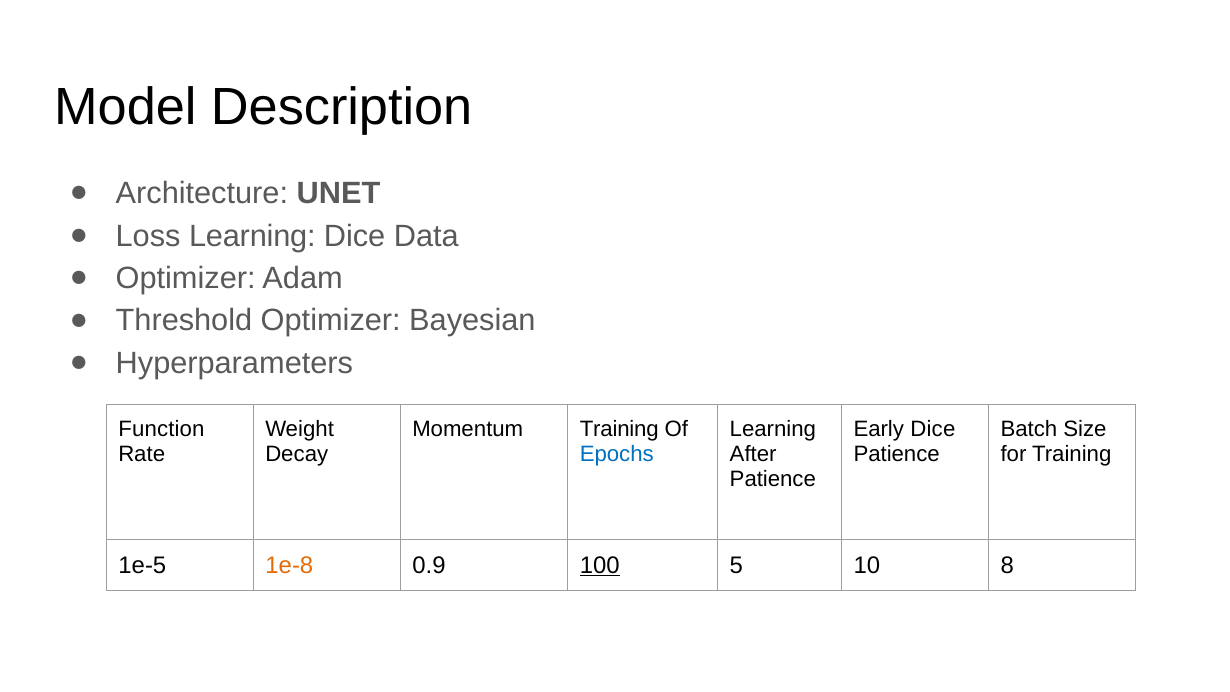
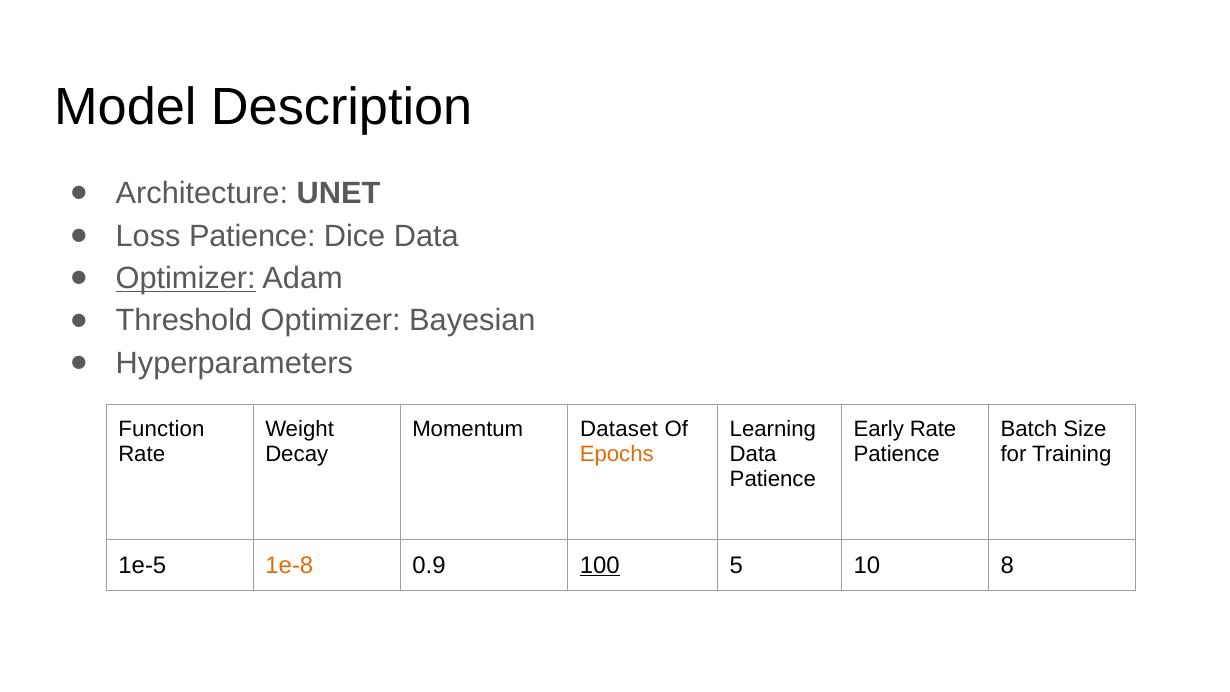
Loss Learning: Learning -> Patience
Optimizer at (186, 278) underline: none -> present
Momentum Training: Training -> Dataset
Early Dice: Dice -> Rate
Epochs colour: blue -> orange
After at (753, 454): After -> Data
